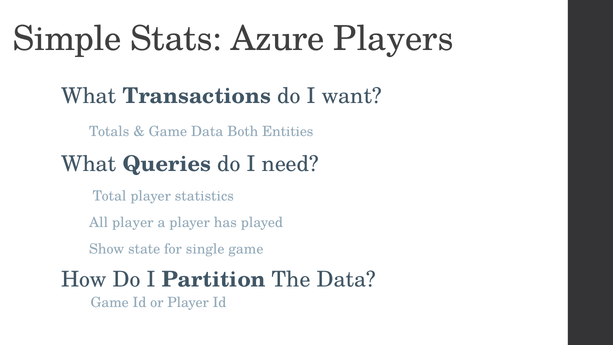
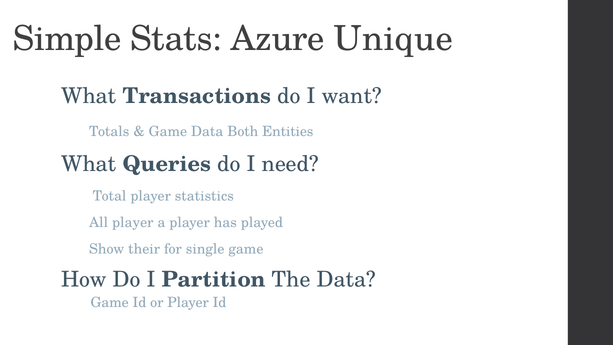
Players: Players -> Unique
state: state -> their
